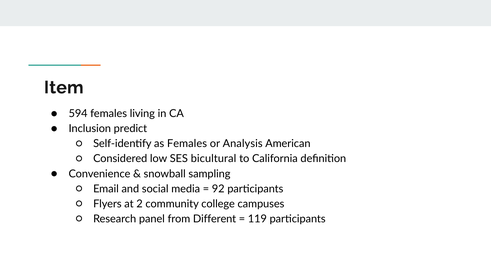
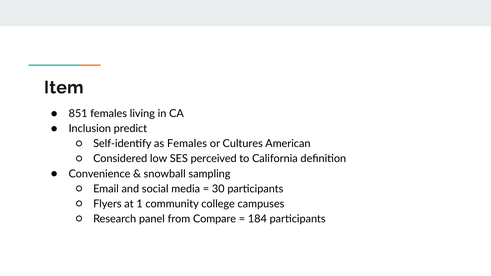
594: 594 -> 851
Analysis: Analysis -> Cultures
bicultural: bicultural -> perceived
92: 92 -> 30
2: 2 -> 1
Different: Different -> Compare
119: 119 -> 184
